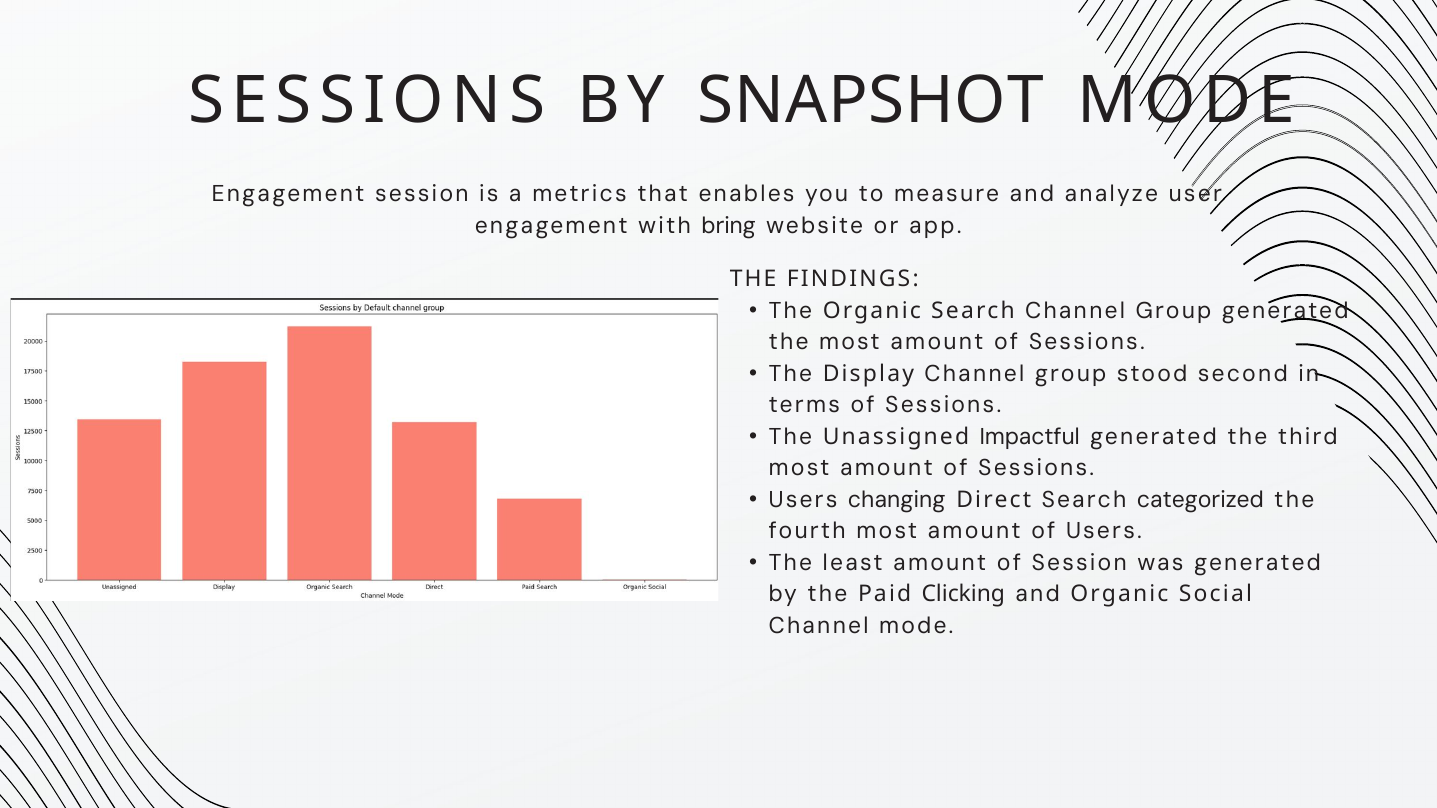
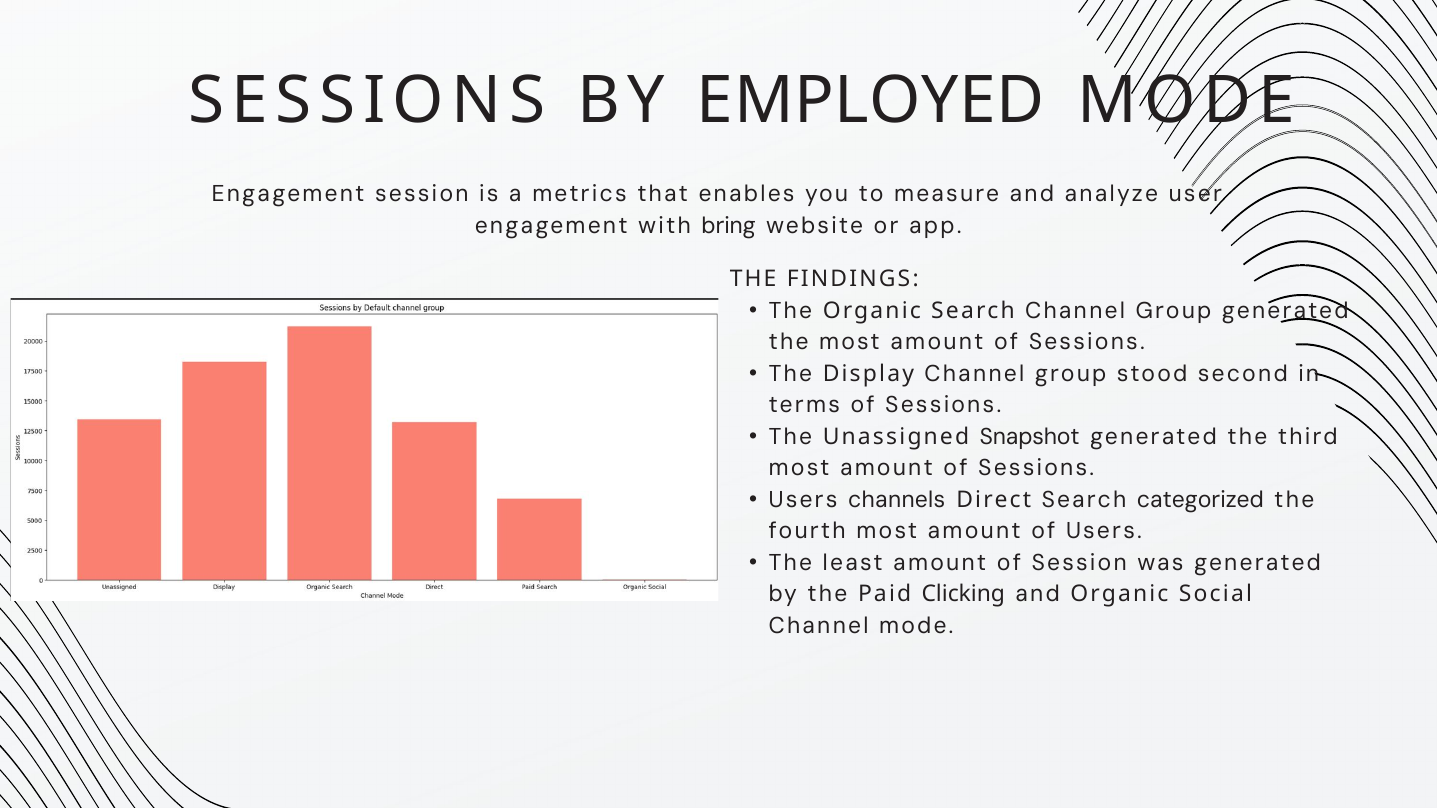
SNAPSHOT: SNAPSHOT -> EMPLOYED
Impactful: Impactful -> Snapshot
changing: changing -> channels
